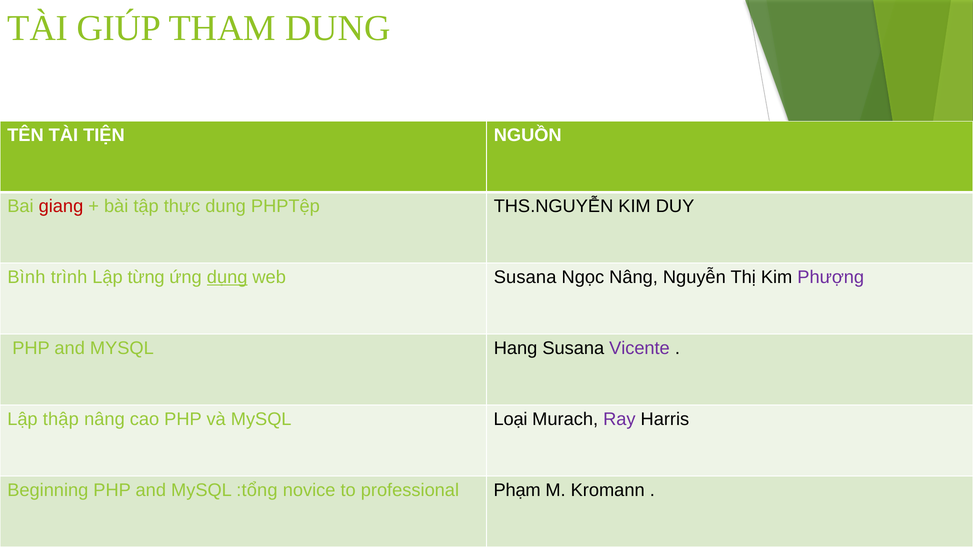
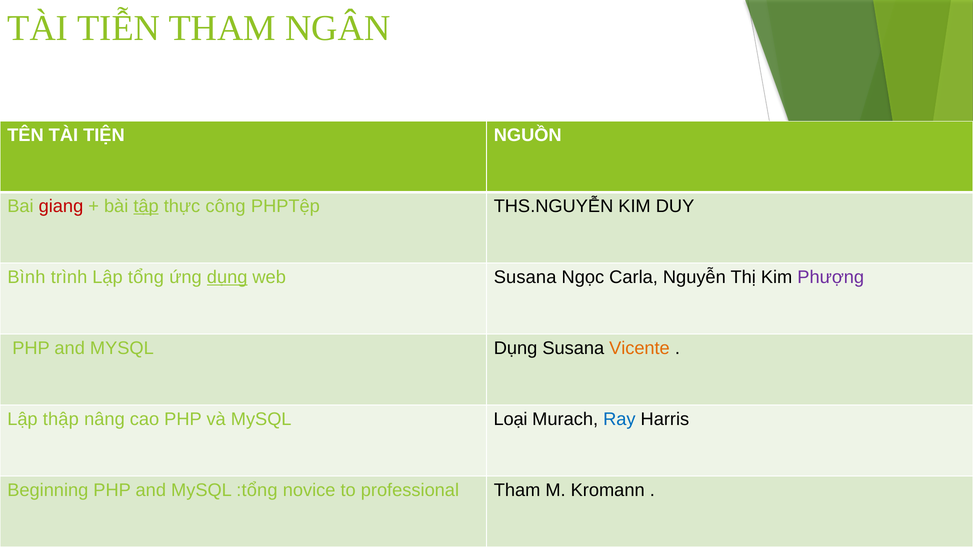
GIÚP: GIÚP -> TIỄN
THAM DUNG: DUNG -> NGÂN
tập underline: none -> present
thực dung: dung -> công
từng: từng -> tổng
Ngọc Nâng: Nâng -> Carla
MYSQL Hang: Hang -> Dụng
Vicente colour: purple -> orange
Ray colour: purple -> blue
professional Phạm: Phạm -> Tham
